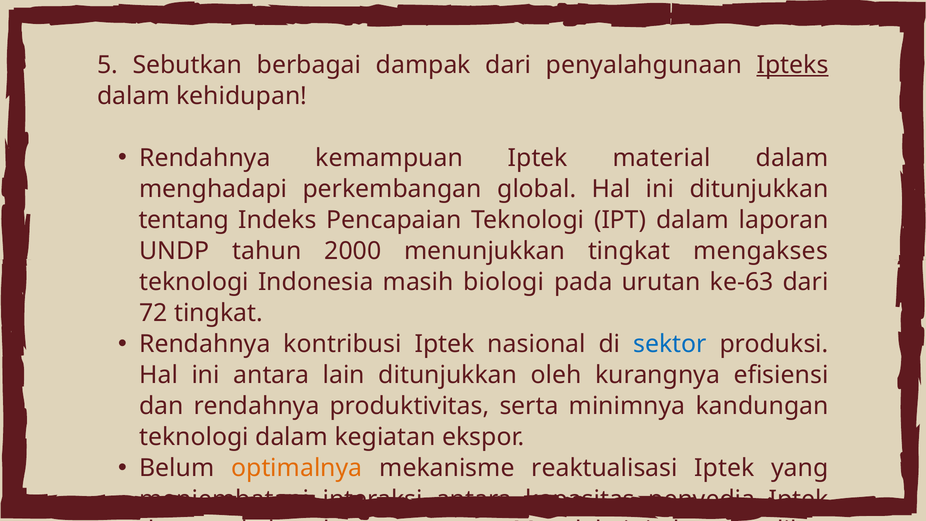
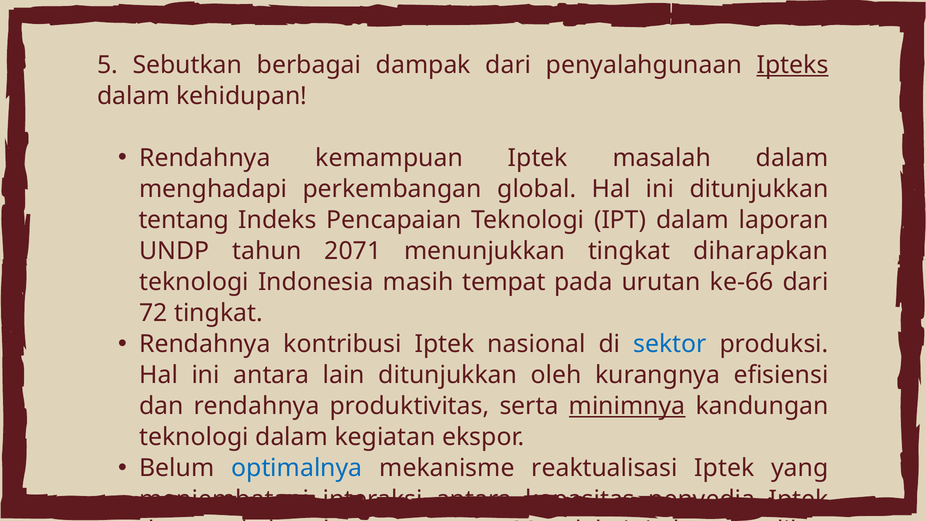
Iptek material: material -> masalah
2000: 2000 -> 2071
mengakses: mengakses -> diharapkan
biologi: biologi -> tempat
ke-63: ke-63 -> ke-66
minimnya underline: none -> present
optimalnya colour: orange -> blue
